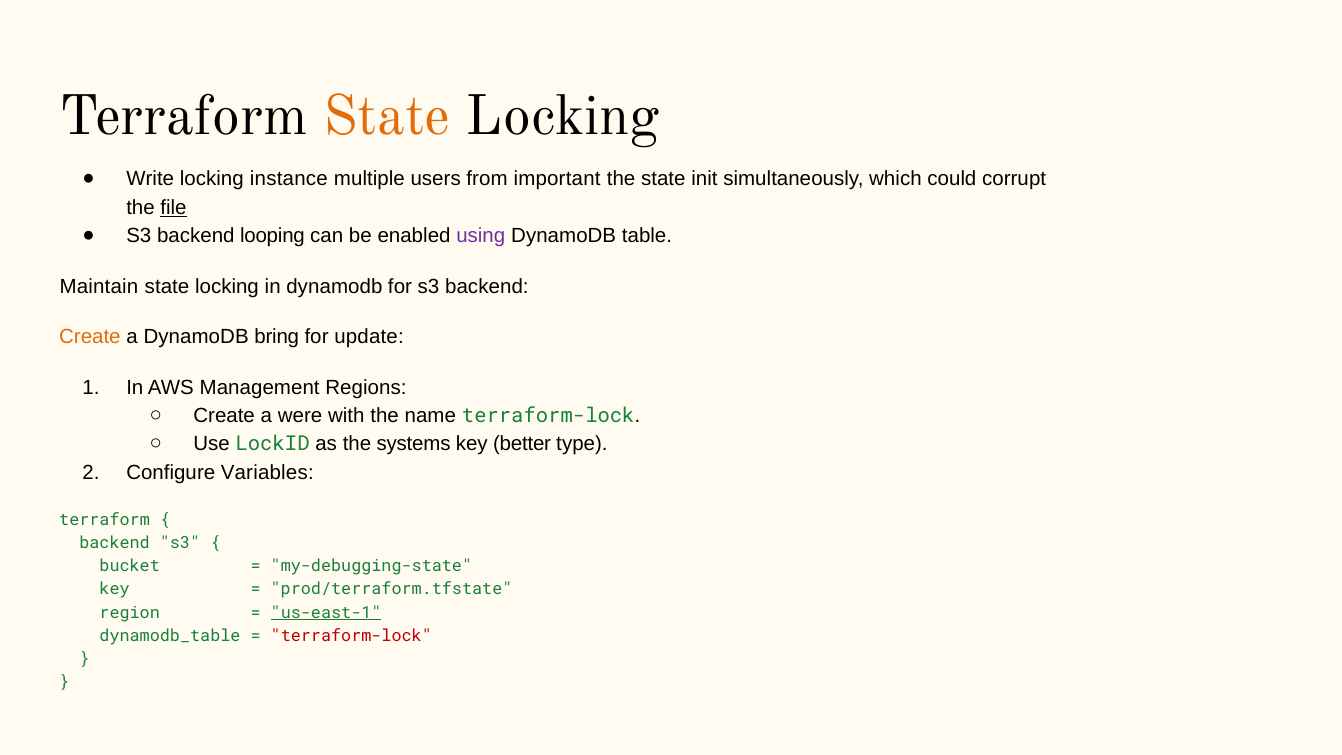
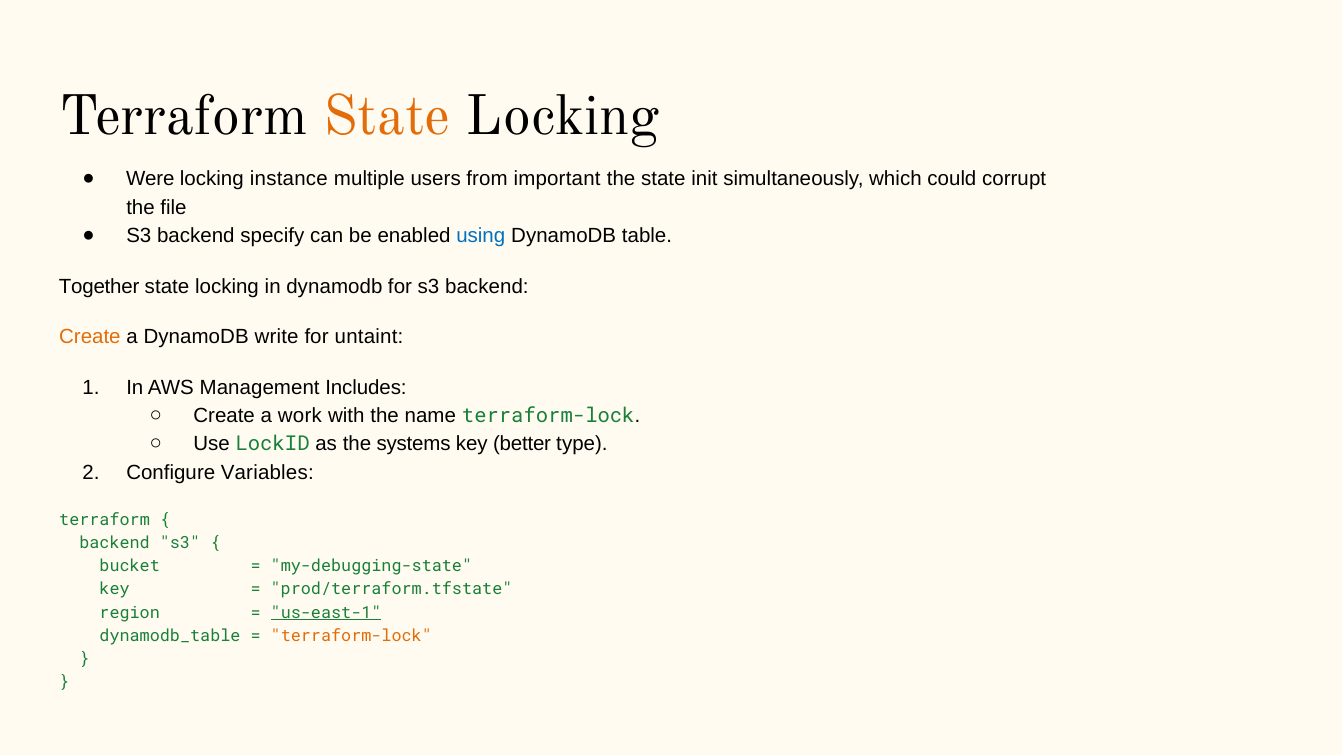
Write: Write -> Were
file underline: present -> none
looping: looping -> specify
using colour: purple -> blue
Maintain: Maintain -> Together
bring: bring -> write
update: update -> untaint
Regions: Regions -> Includes
were: were -> work
terraform-lock at (351, 636) colour: red -> orange
